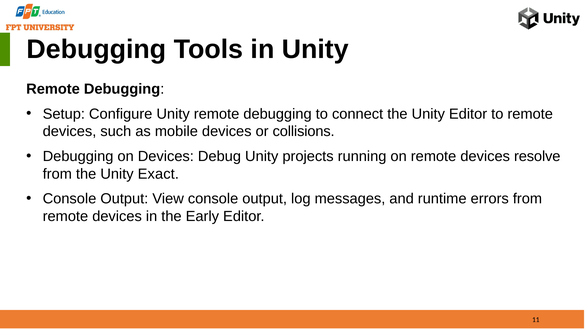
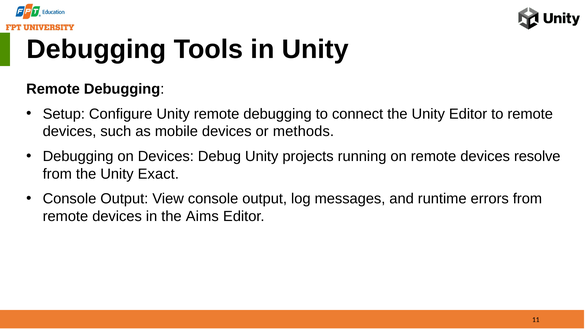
collisions: collisions -> methods
Early: Early -> Aims
